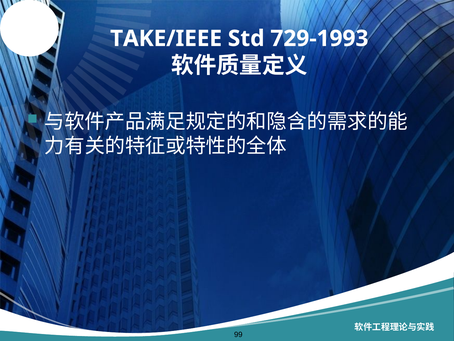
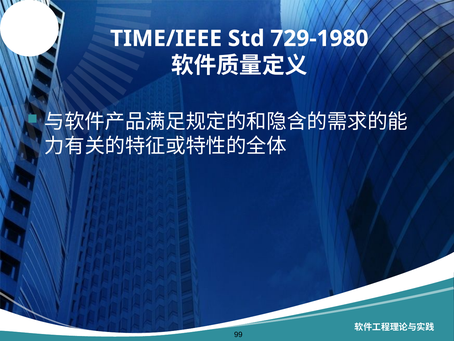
TAKE/IEEE: TAKE/IEEE -> TIME/IEEE
729-1993: 729-1993 -> 729-1980
